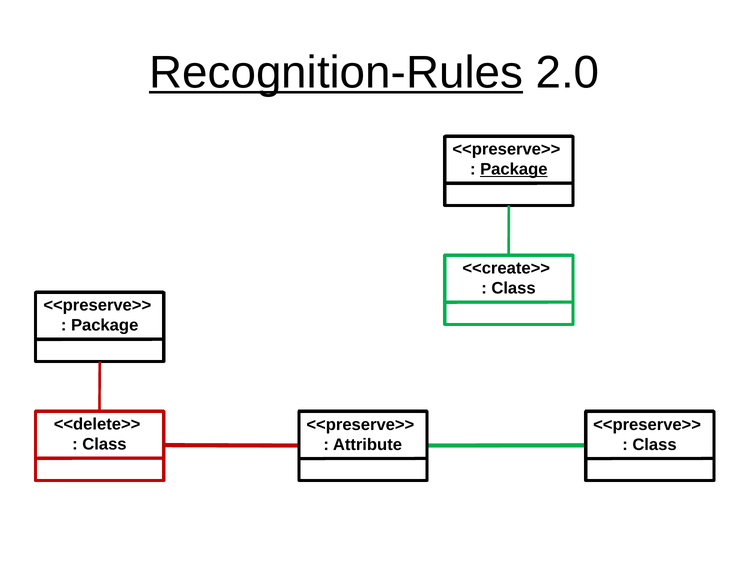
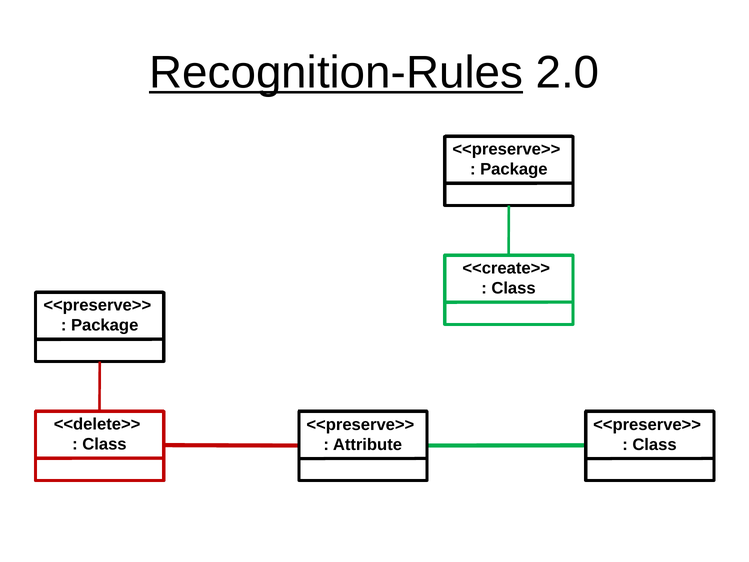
Package at (514, 169) underline: present -> none
